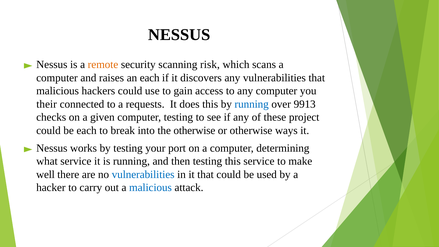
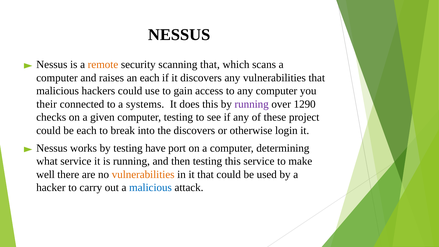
scanning risk: risk -> that
requests: requests -> systems
running at (252, 104) colour: blue -> purple
9913: 9913 -> 1290
the otherwise: otherwise -> discovers
ways: ways -> login
your: your -> have
vulnerabilities at (143, 174) colour: blue -> orange
